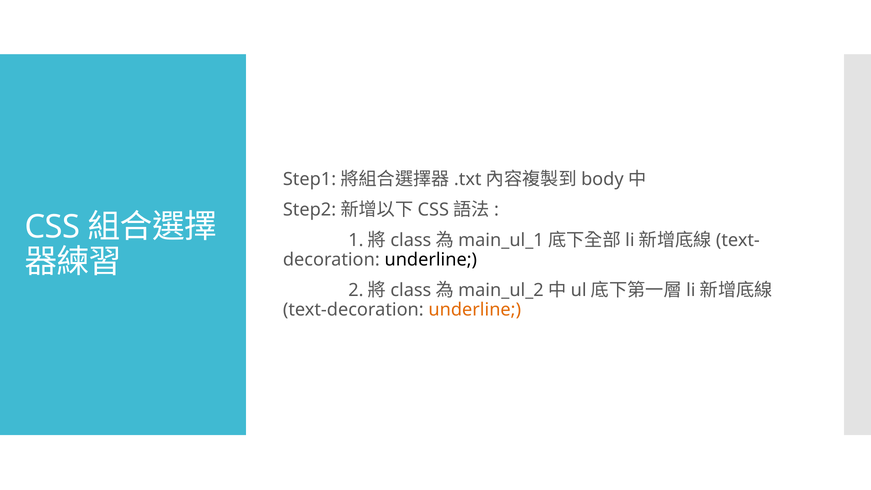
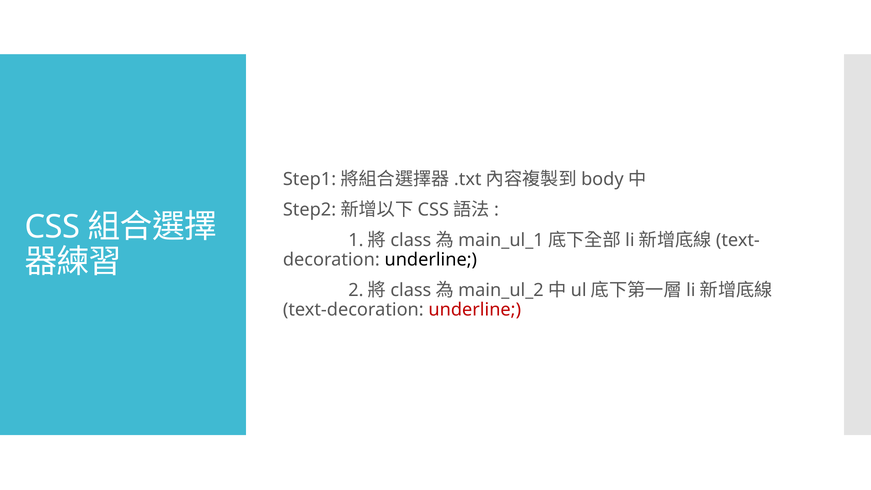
underline at (475, 310) colour: orange -> red
